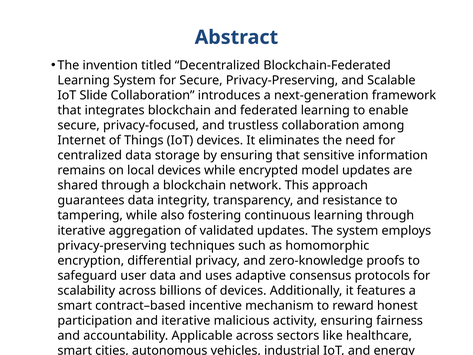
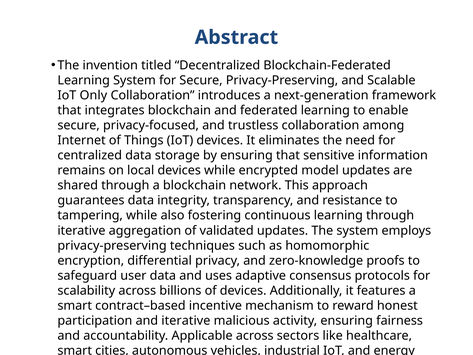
Slide: Slide -> Only
